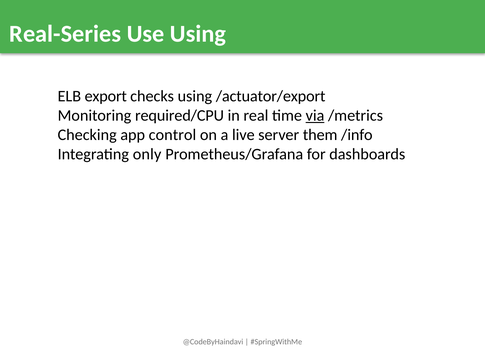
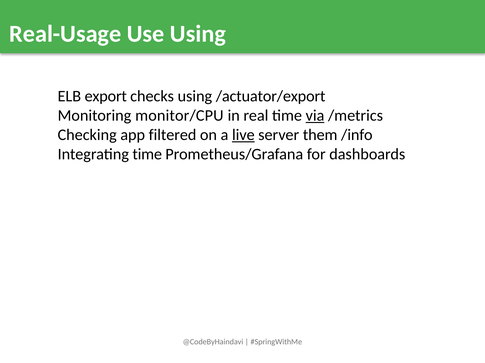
Real-Series: Real-Series -> Real-Usage
required/CPU: required/CPU -> monitor/CPU
control: control -> filtered
live underline: none -> present
only at (147, 155): only -> time
